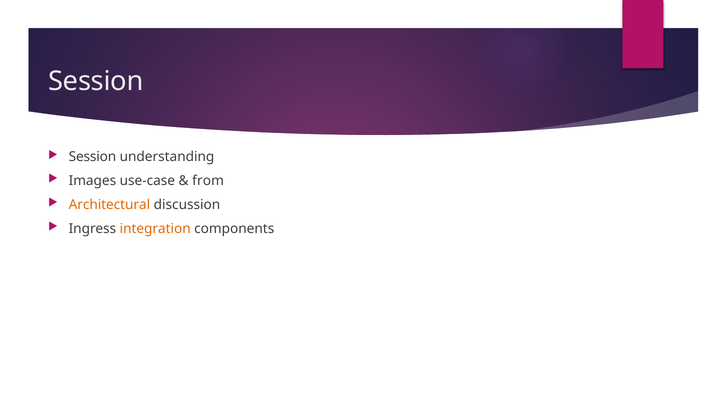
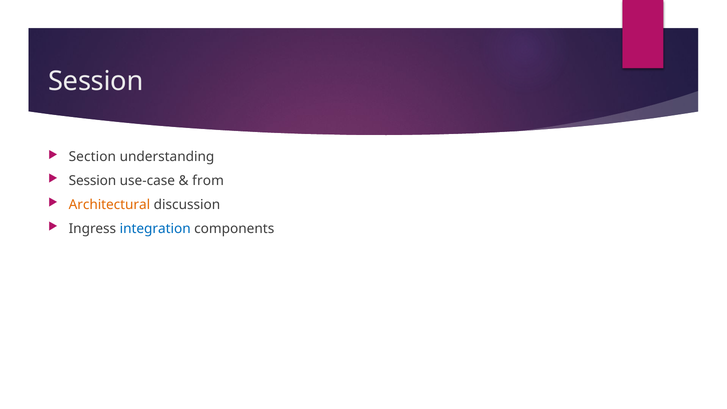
Session at (92, 157): Session -> Section
Images at (92, 181): Images -> Session
integration colour: orange -> blue
